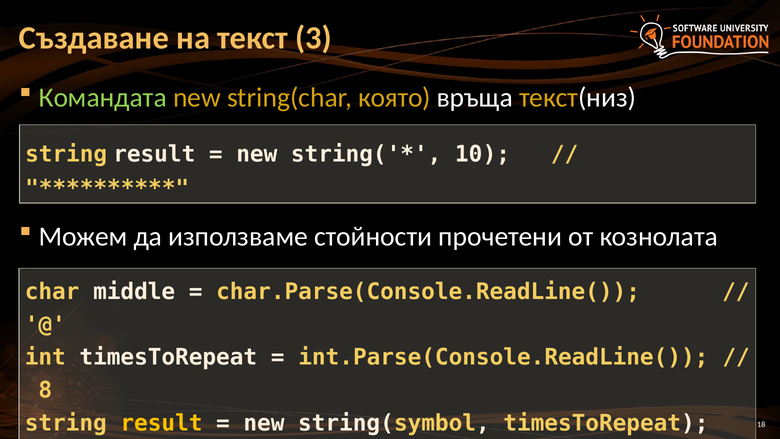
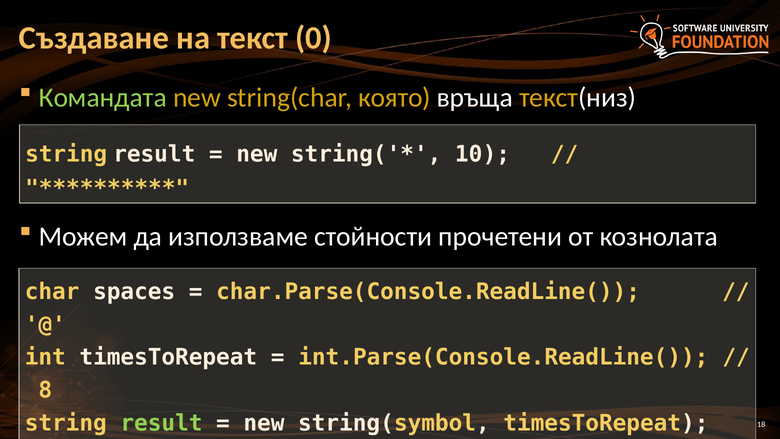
3: 3 -> 0
middle: middle -> spaces
result at (161, 423) colour: yellow -> light green
